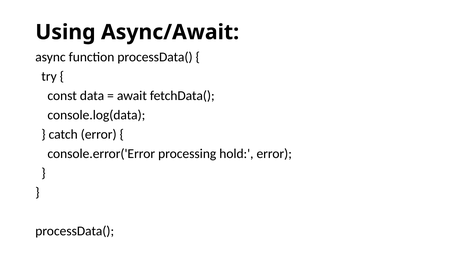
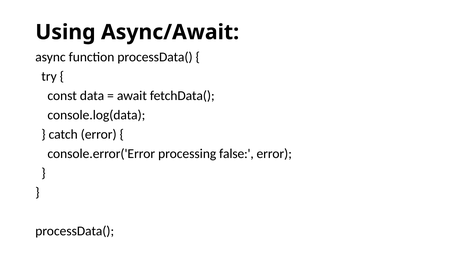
hold: hold -> false
